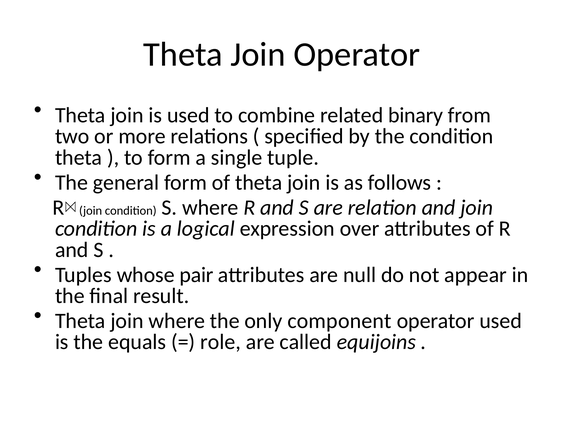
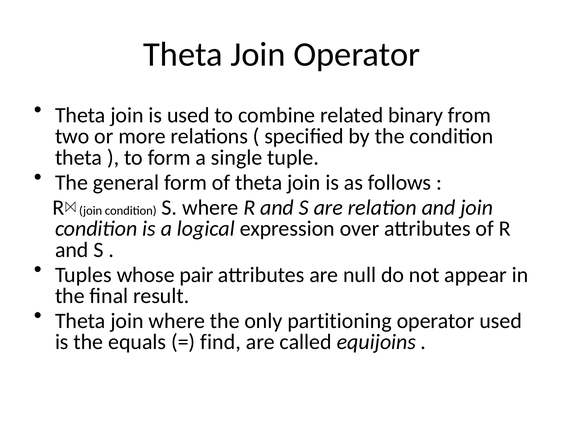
component: component -> partitioning
role: role -> find
